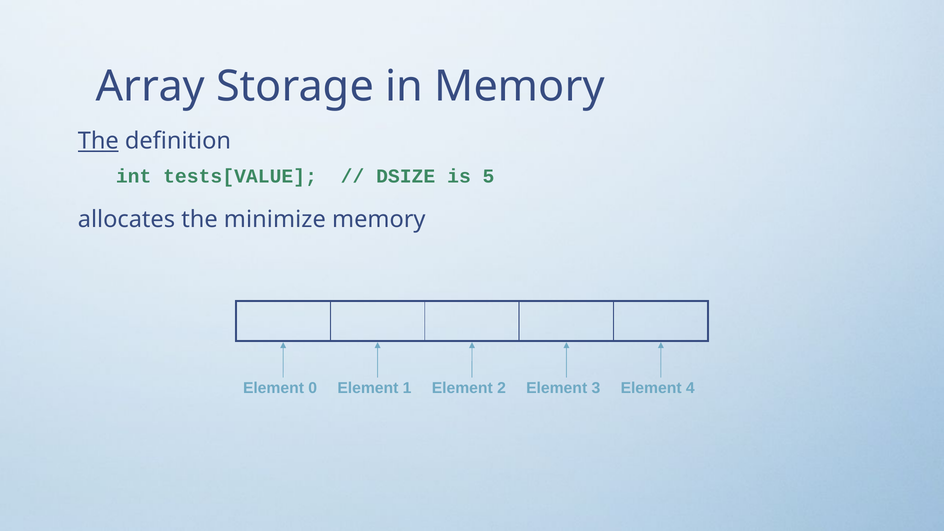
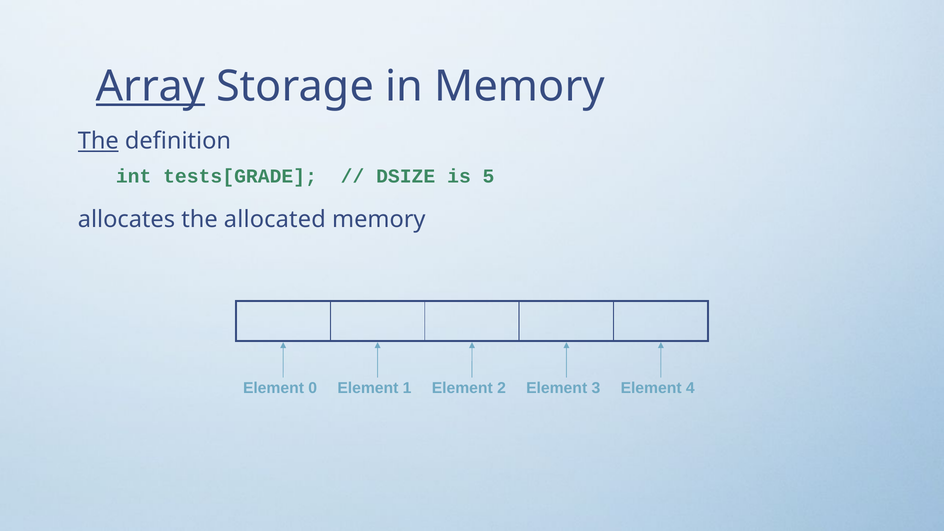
Array underline: none -> present
tests[VALUE: tests[VALUE -> tests[GRADE
minimize: minimize -> allocated
